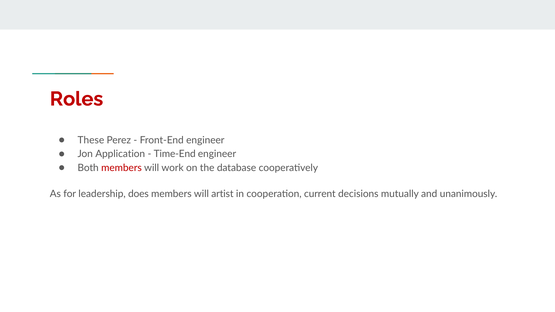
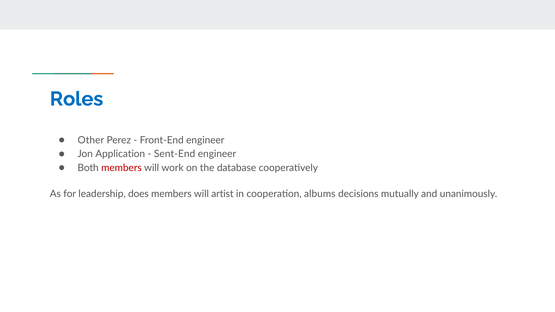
Roles colour: red -> blue
These: These -> Other
Time-End: Time-End -> Sent-End
current: current -> albums
